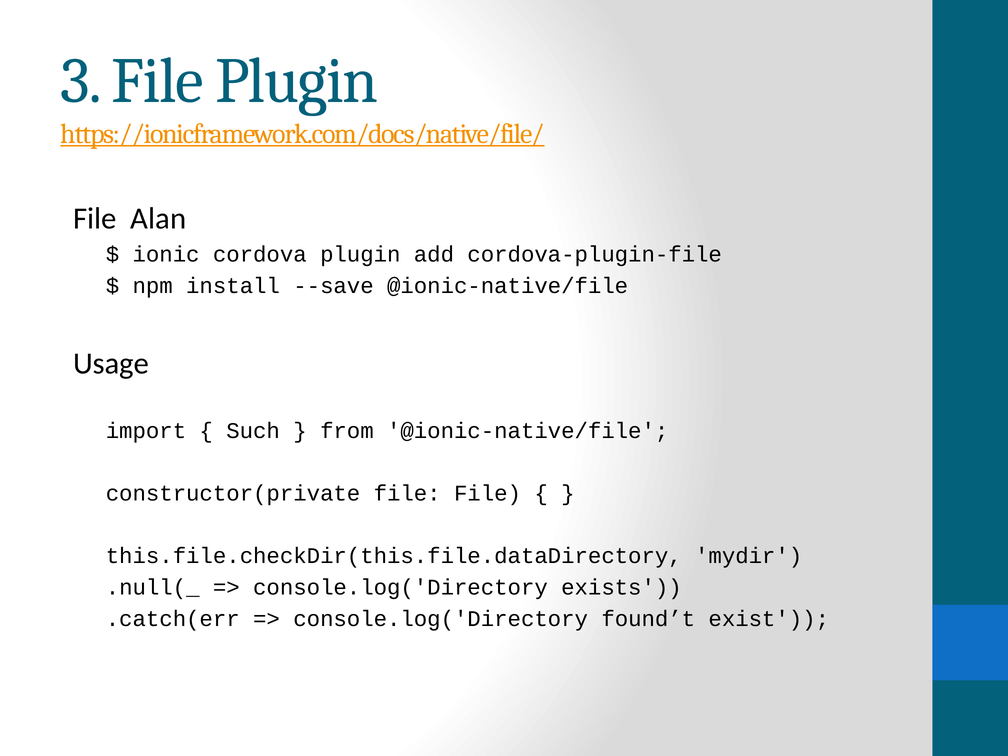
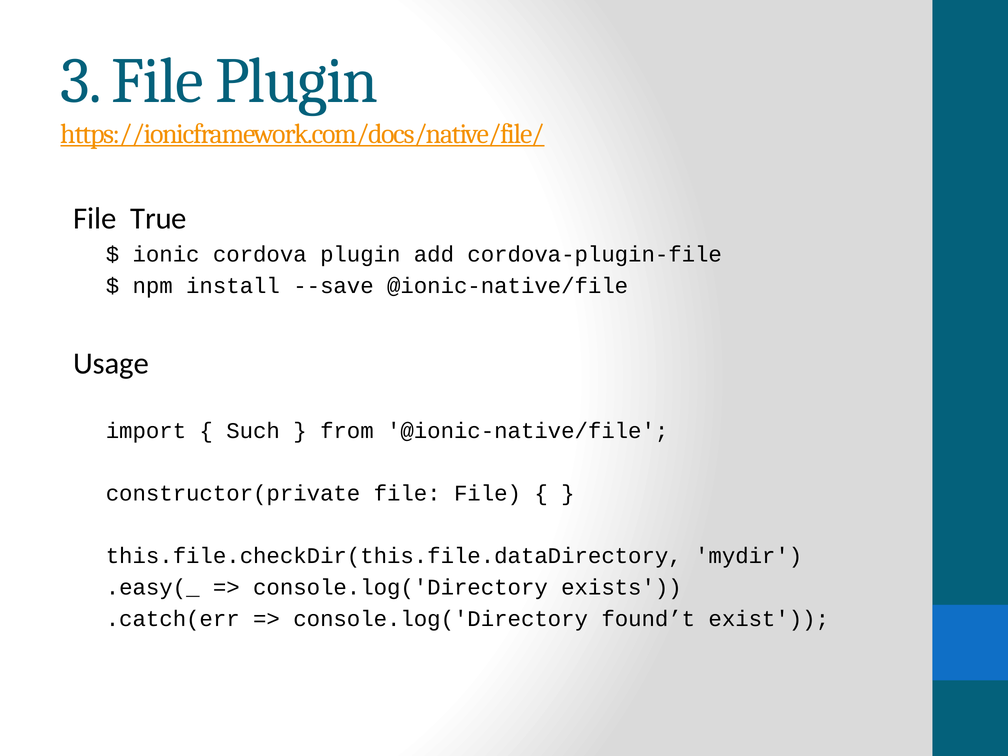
Alan: Alan -> True
.null(_: .null(_ -> .easy(_
